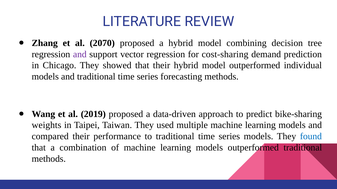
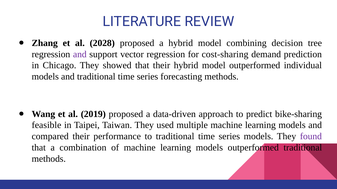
2070: 2070 -> 2028
weights: weights -> feasible
found colour: blue -> purple
